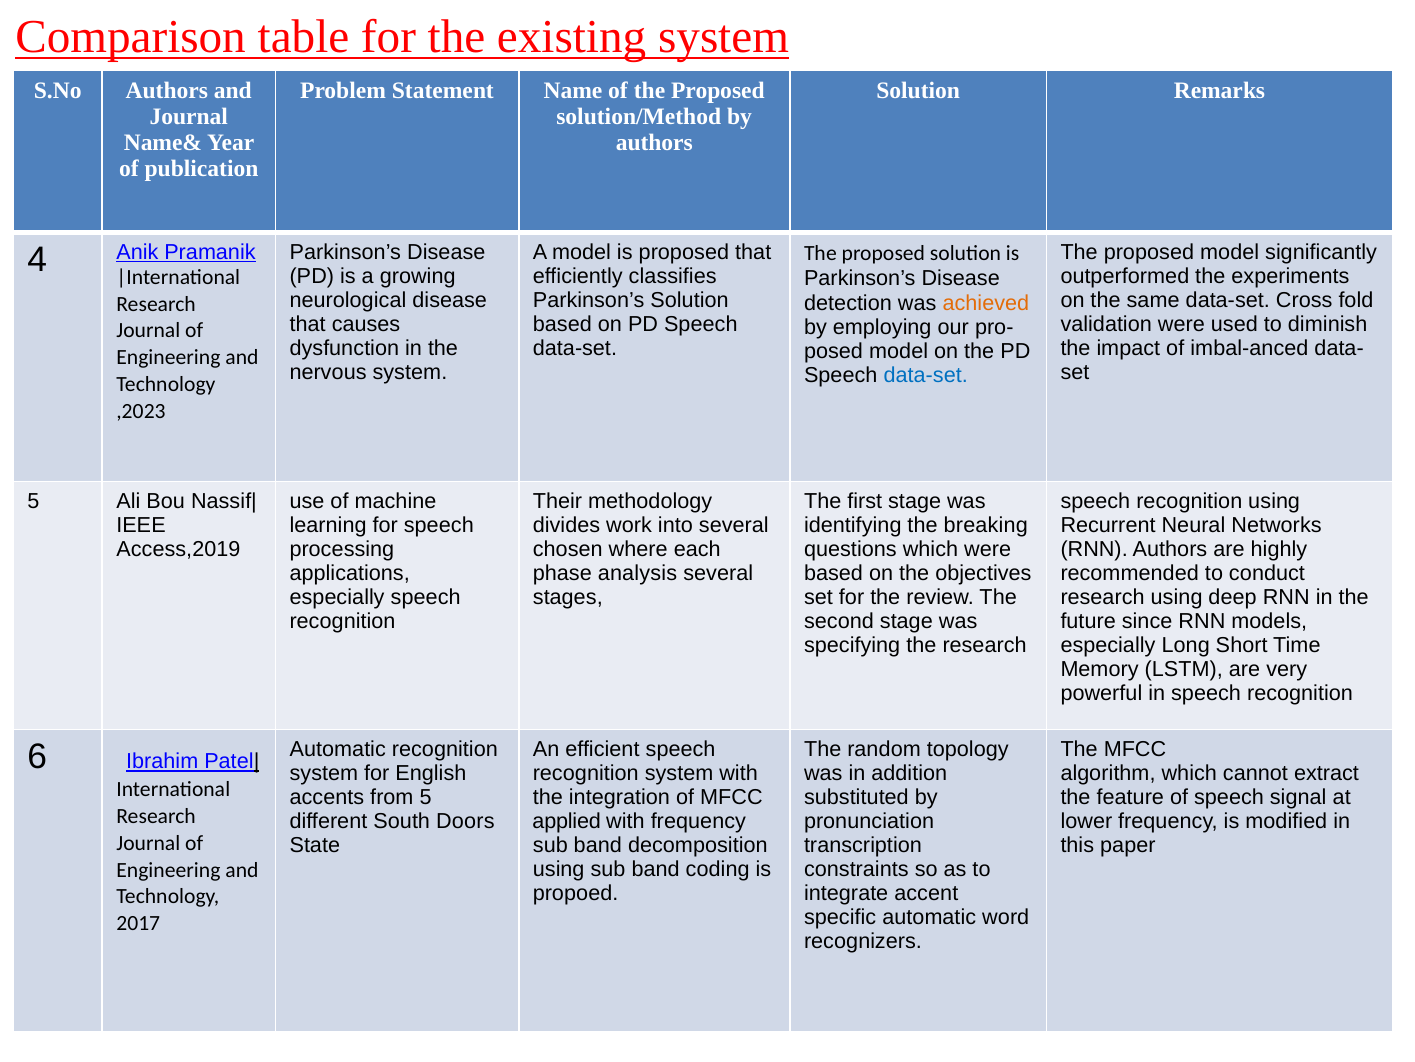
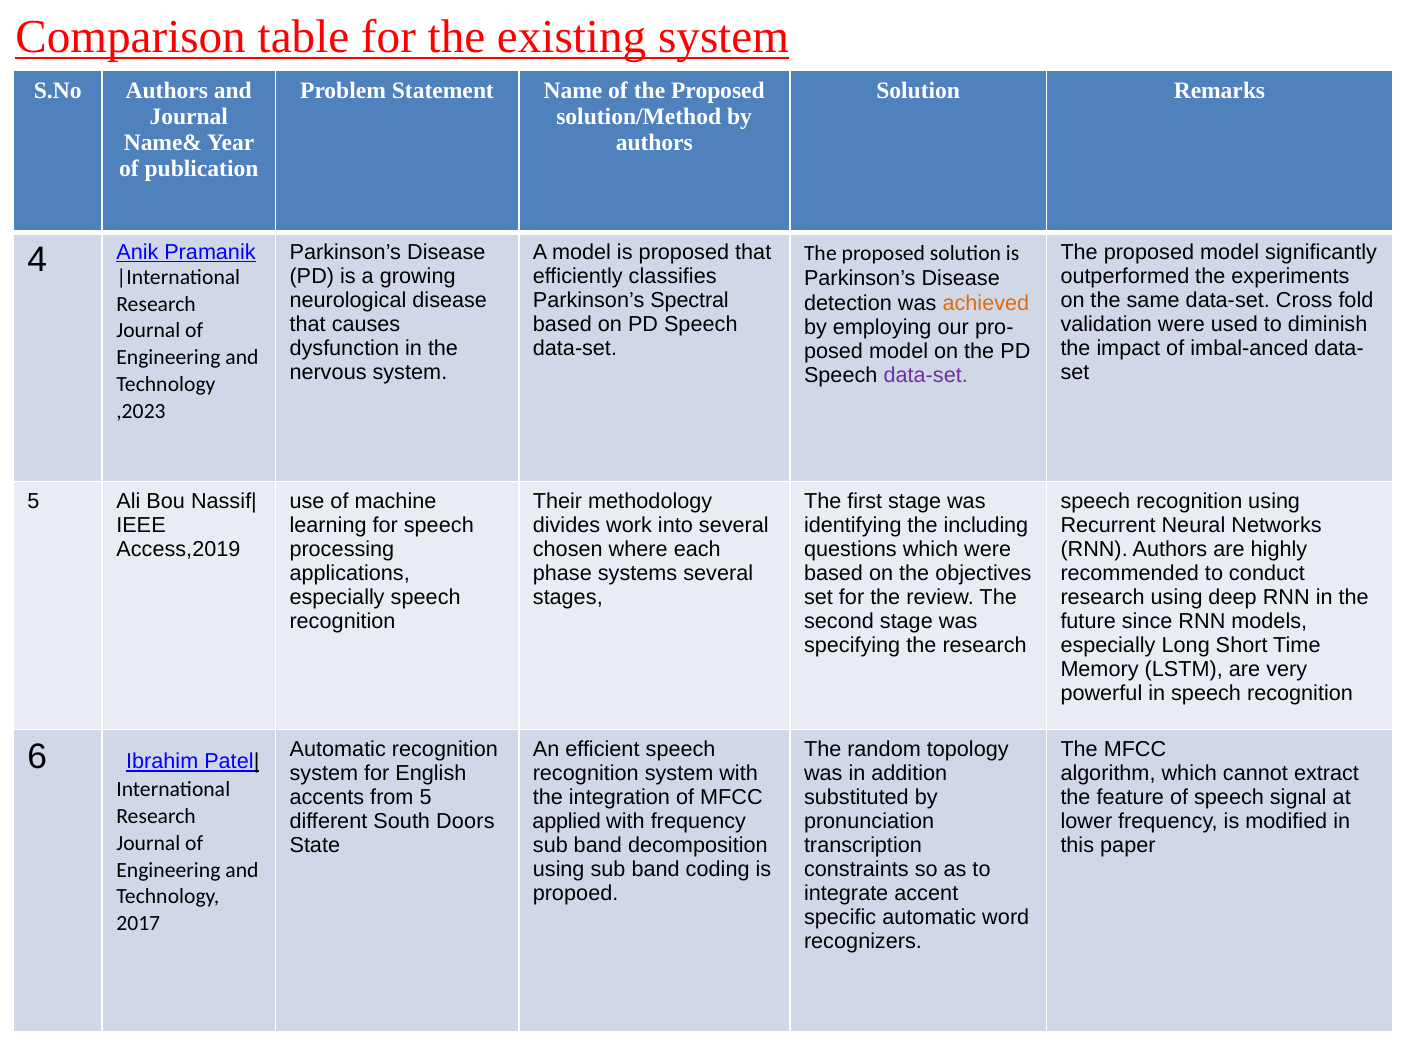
Parkinson’s Solution: Solution -> Spectral
data-set at (926, 375) colour: blue -> purple
breaking: breaking -> including
analysis: analysis -> systems
